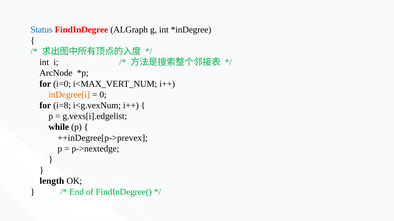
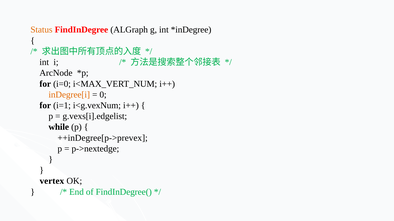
Status colour: blue -> orange
i=8: i=8 -> i=1
length: length -> vertex
